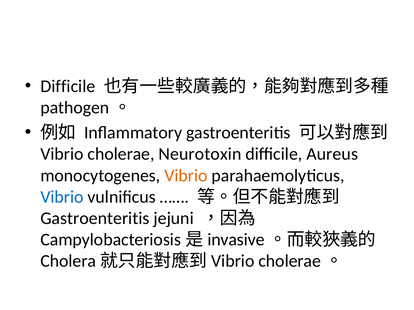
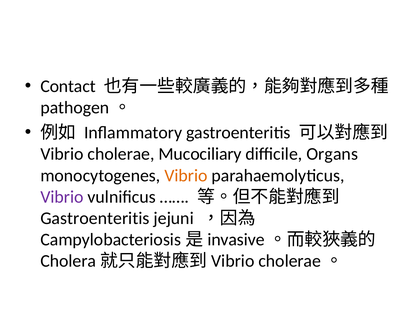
Difficile at (68, 86): Difficile -> Contact
Neurotoxin: Neurotoxin -> Mucociliary
Aureus: Aureus -> Organs
Vibrio at (62, 197) colour: blue -> purple
